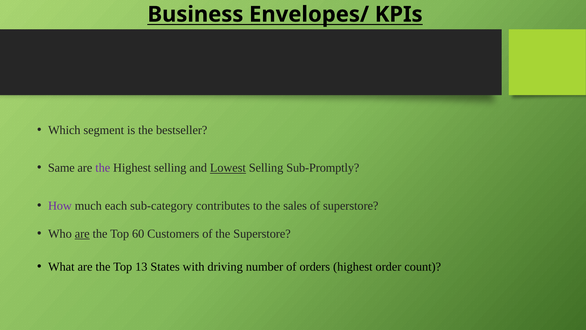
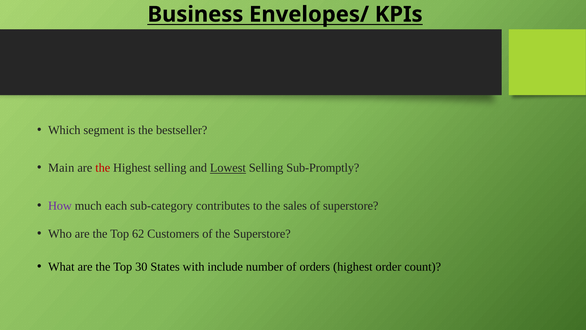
Same: Same -> Main
the at (103, 168) colour: purple -> red
are at (82, 234) underline: present -> none
60: 60 -> 62
13: 13 -> 30
driving: driving -> include
